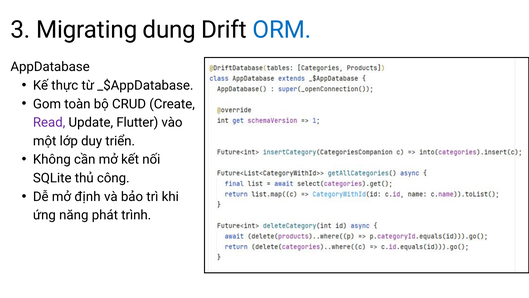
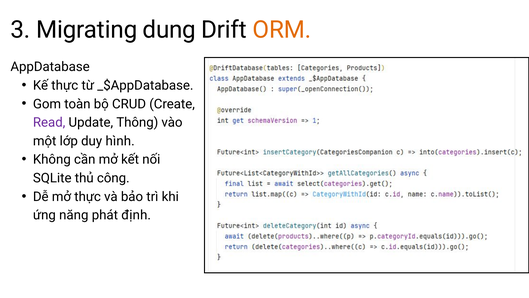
ORM colour: blue -> orange
Flutter: Flutter -> Thông
triển: triển -> hình
mở định: định -> thực
trình: trình -> định
